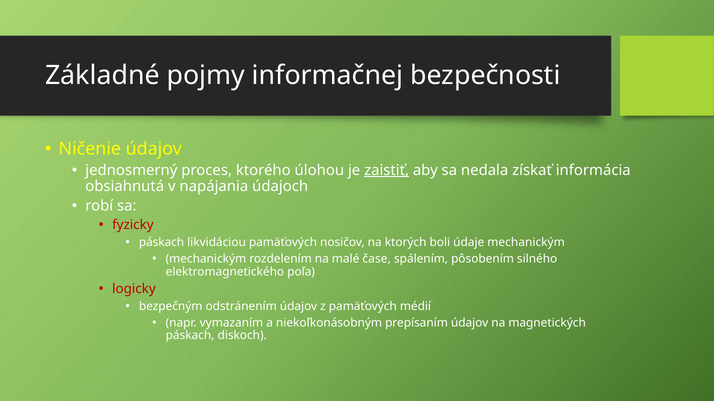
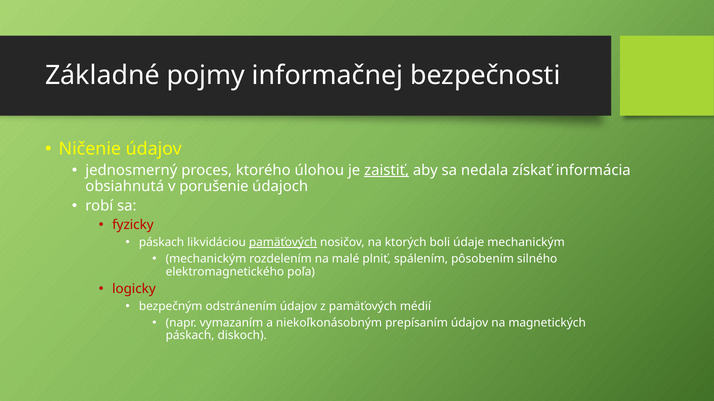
napájania: napájania -> porušenie
pamäťových at (283, 243) underline: none -> present
čase: čase -> plniť
